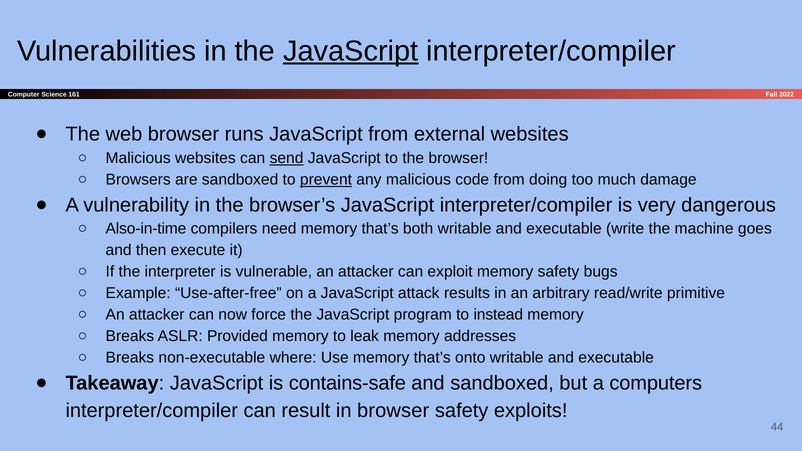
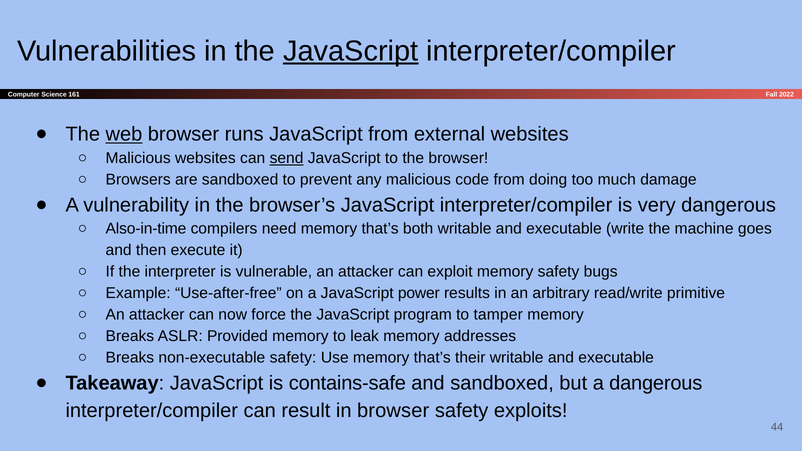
web underline: none -> present
prevent underline: present -> none
attack: attack -> power
instead: instead -> tamper
non-executable where: where -> safety
onto: onto -> their
a computers: computers -> dangerous
